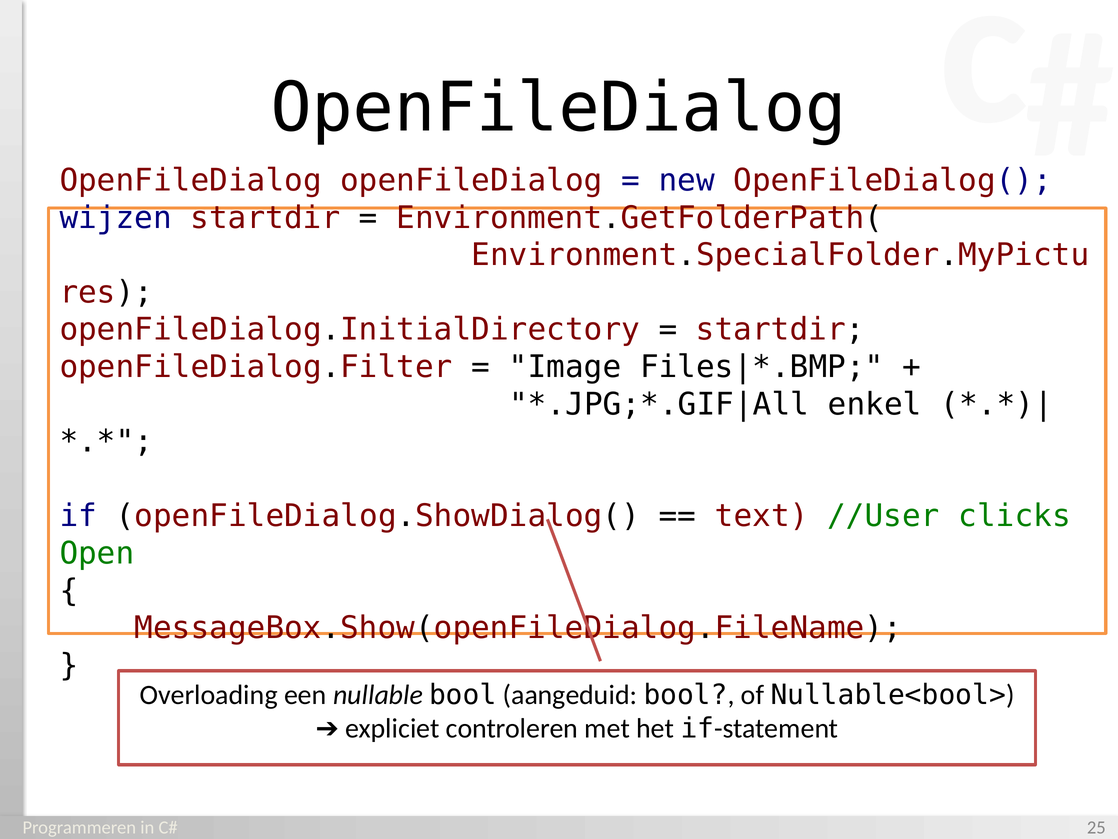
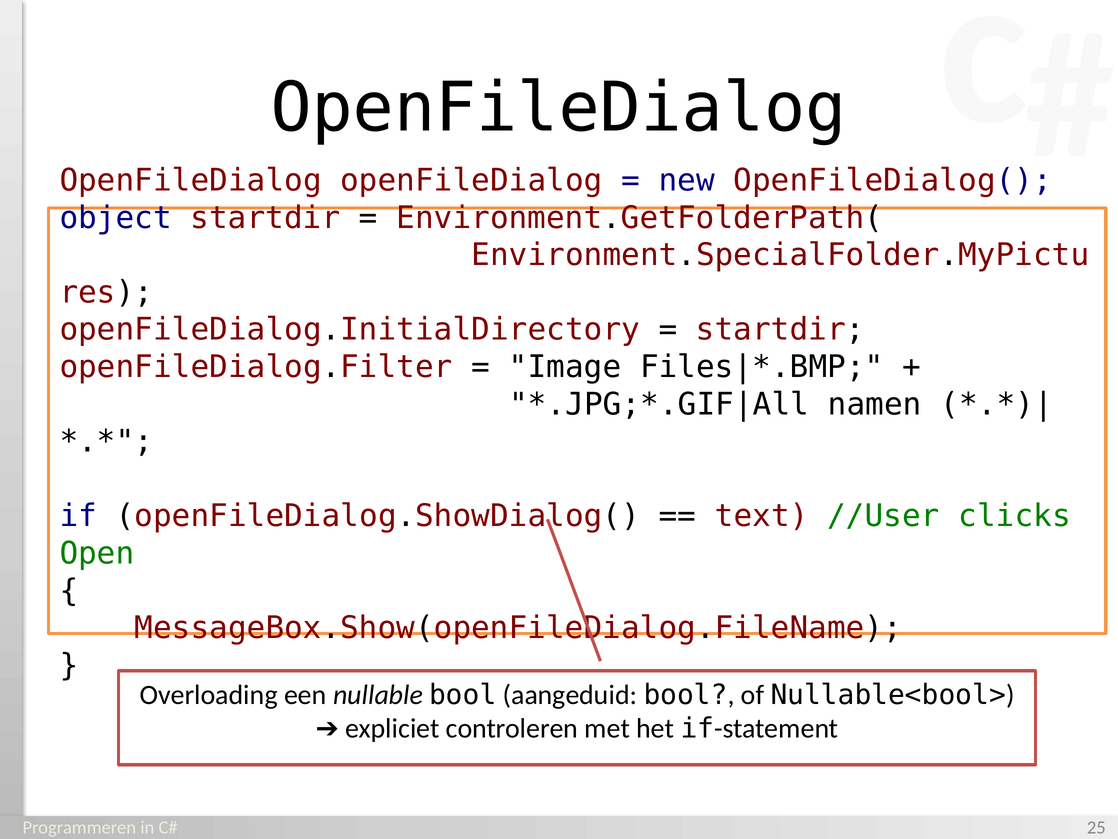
wijzen: wijzen -> object
enkel: enkel -> namen
